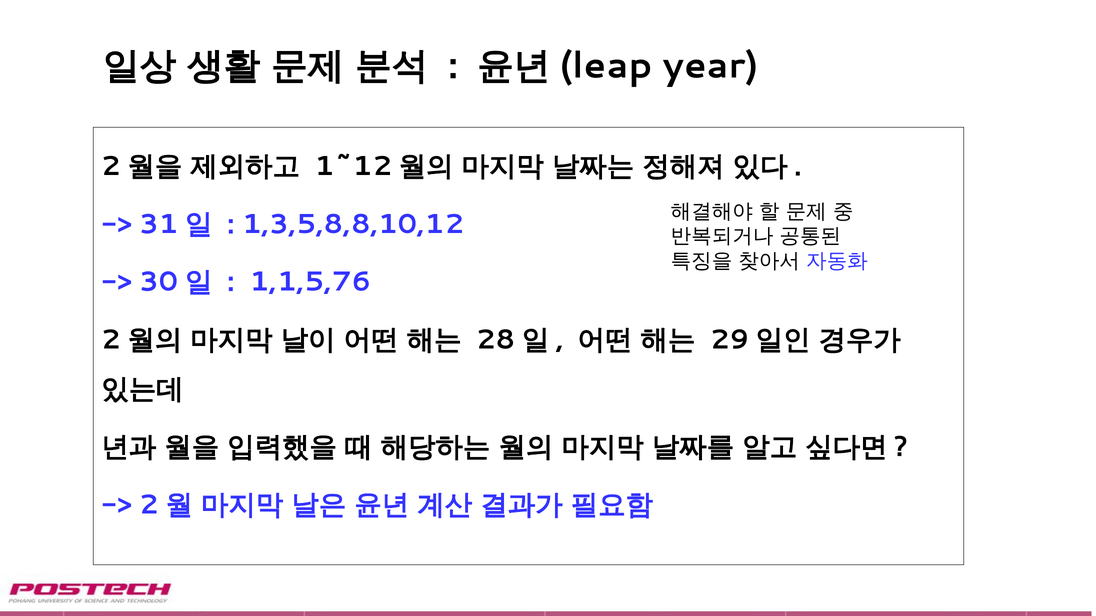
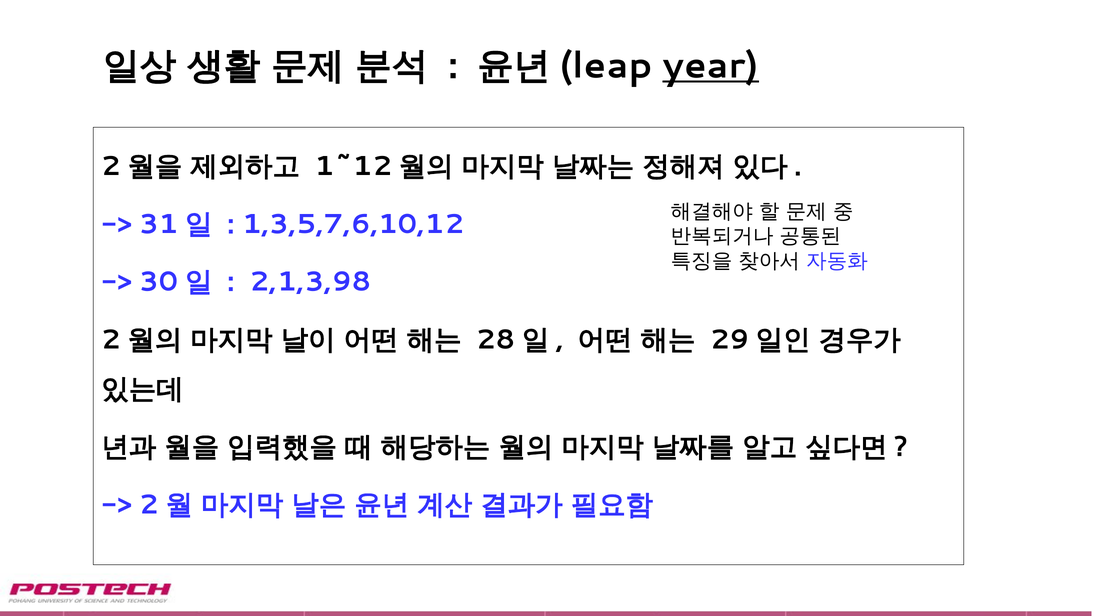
year underline: none -> present
1,3,5,8,8,10,12: 1,3,5,8,8,10,12 -> 1,3,5,7,6,10,12
1,1,5,76: 1,1,5,76 -> 2,1,3,98
